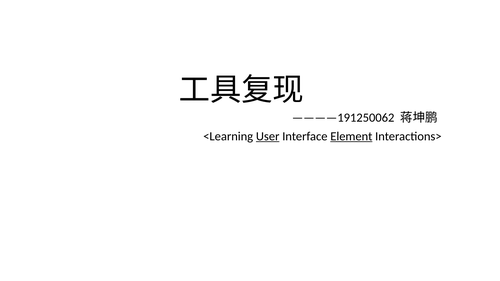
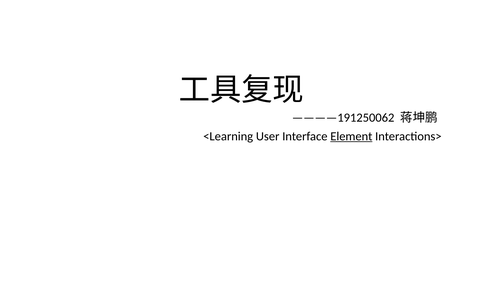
User underline: present -> none
